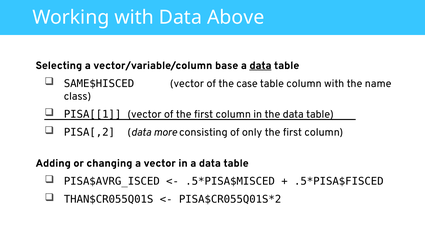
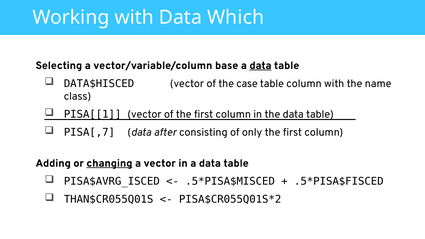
Above: Above -> Which
SAME$HISCED: SAME$HISCED -> DATA$HISCED
PISA[,2: PISA[,2 -> PISA[,7
more: more -> after
changing underline: none -> present
